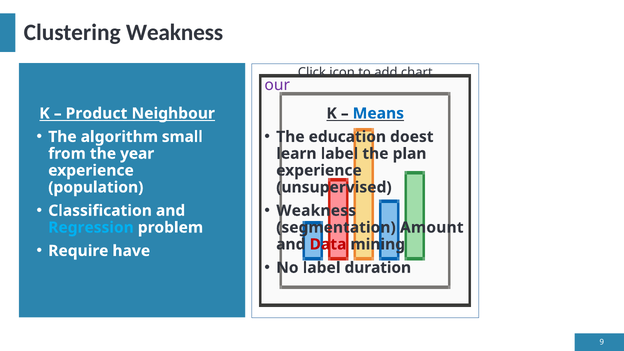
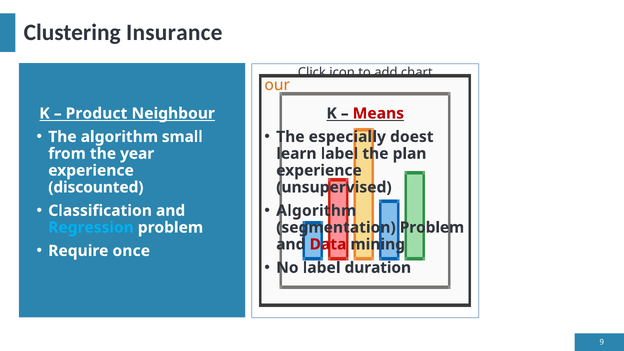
Clustering Weakness: Weakness -> Insurance
our colour: purple -> orange
Means colour: blue -> red
education: education -> especially
population: population -> discounted
Weakness at (316, 211): Weakness -> Algorithm
segmentation Amount: Amount -> Problem
have: have -> once
